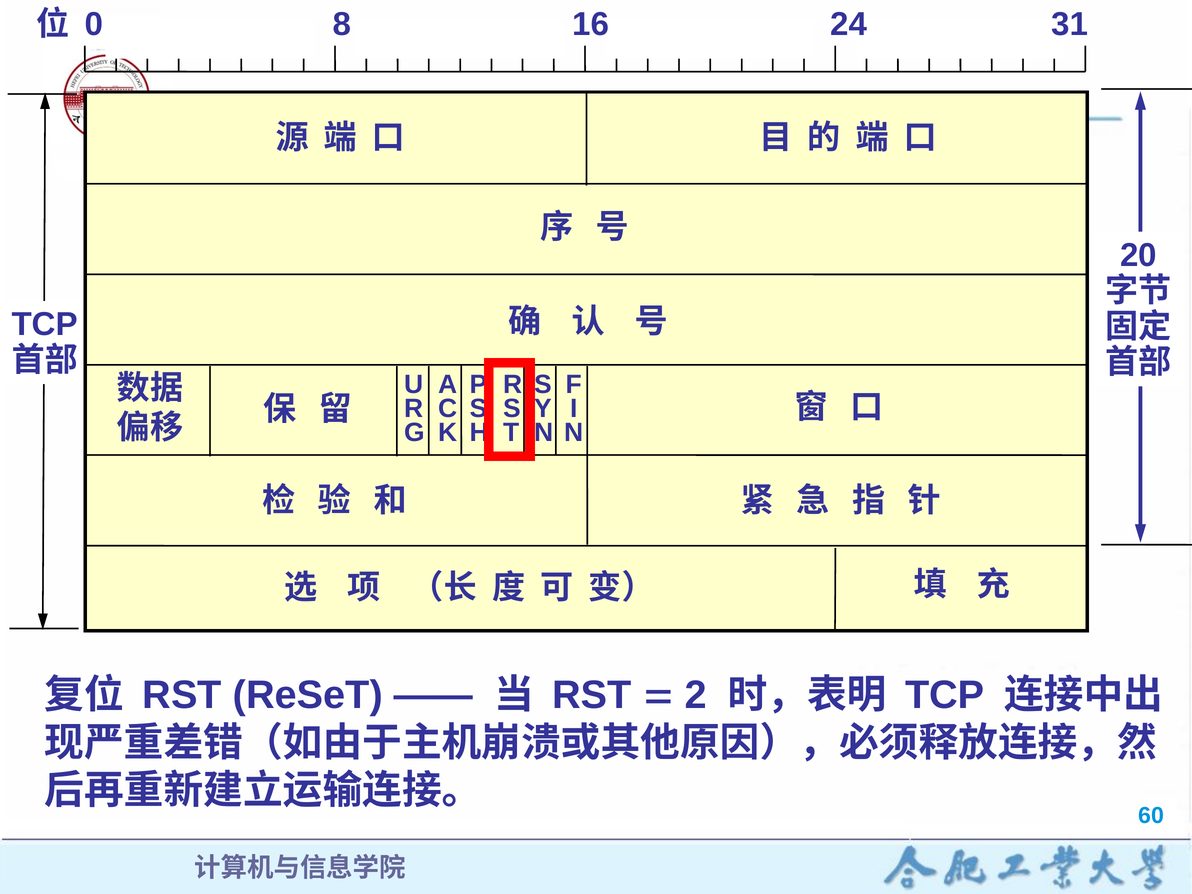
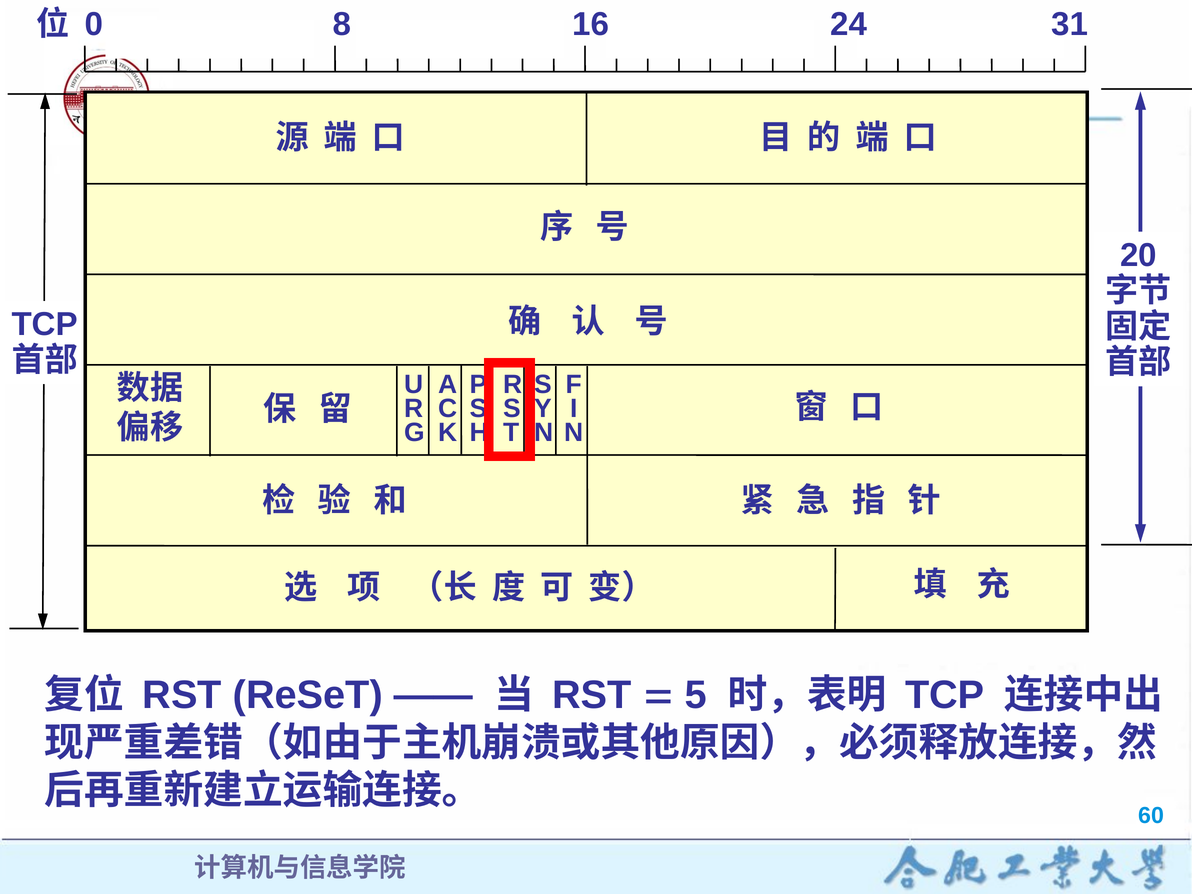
2: 2 -> 5
